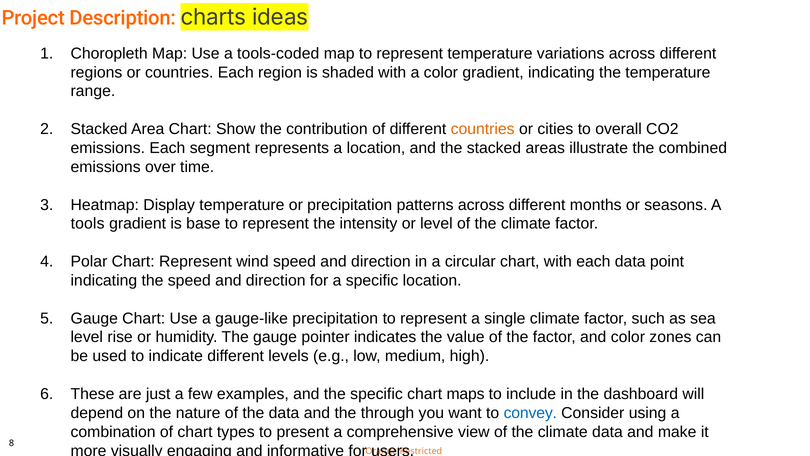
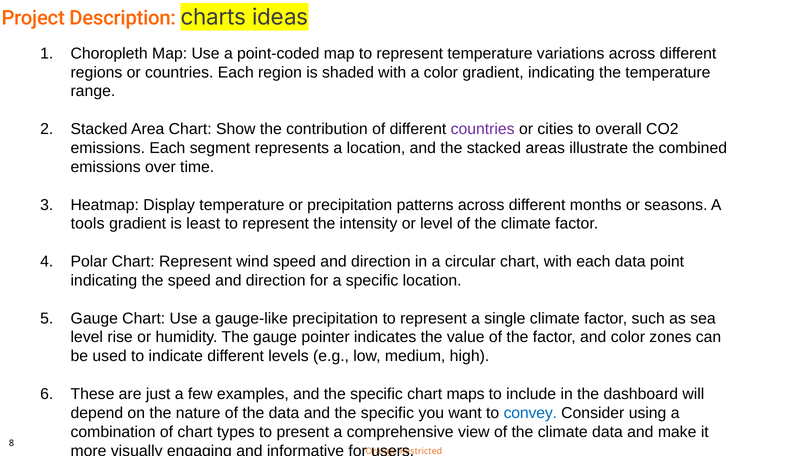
tools-coded: tools-coded -> point-coded
countries at (483, 129) colour: orange -> purple
base: base -> least
data and the through: through -> specific
